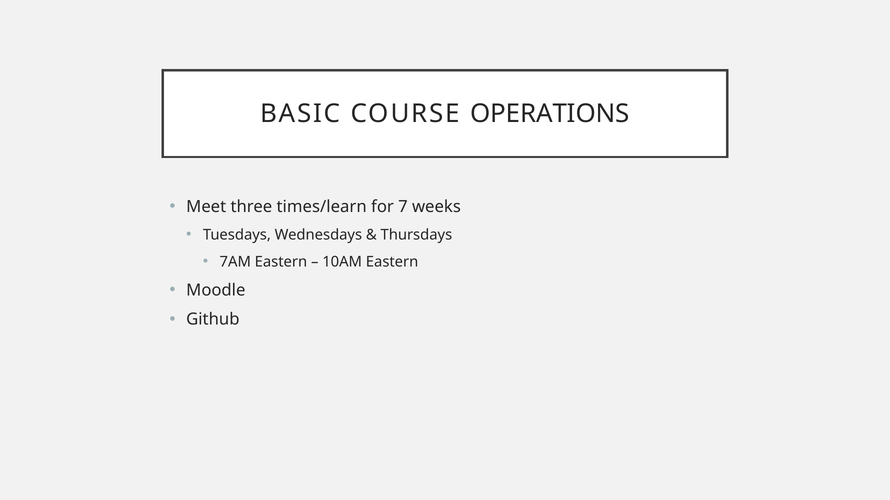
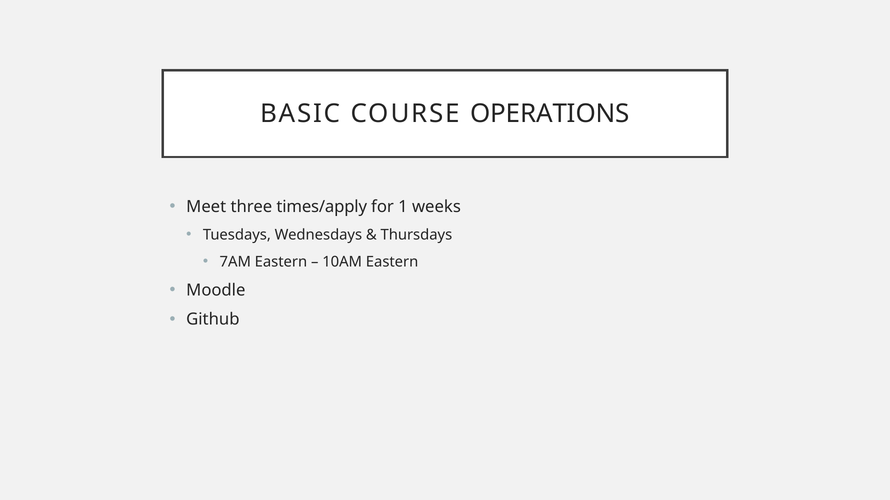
times/learn: times/learn -> times/apply
7: 7 -> 1
